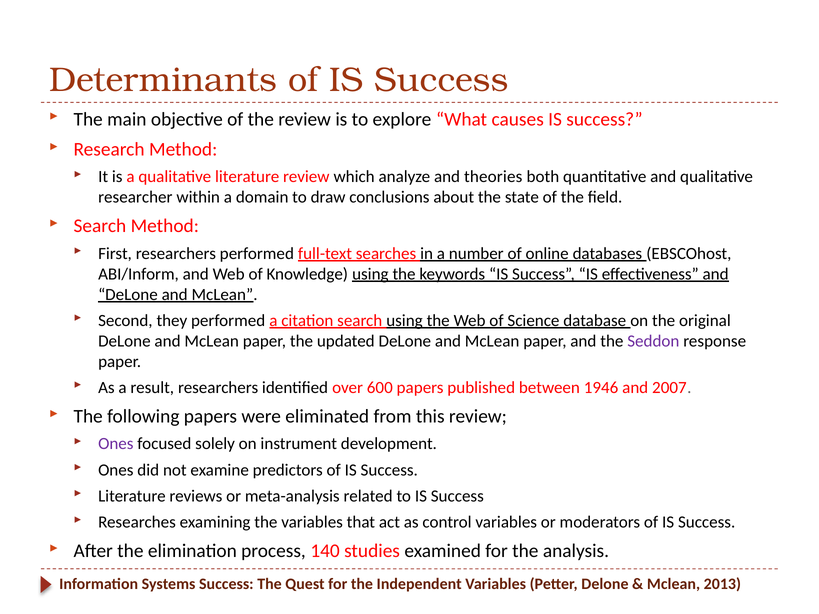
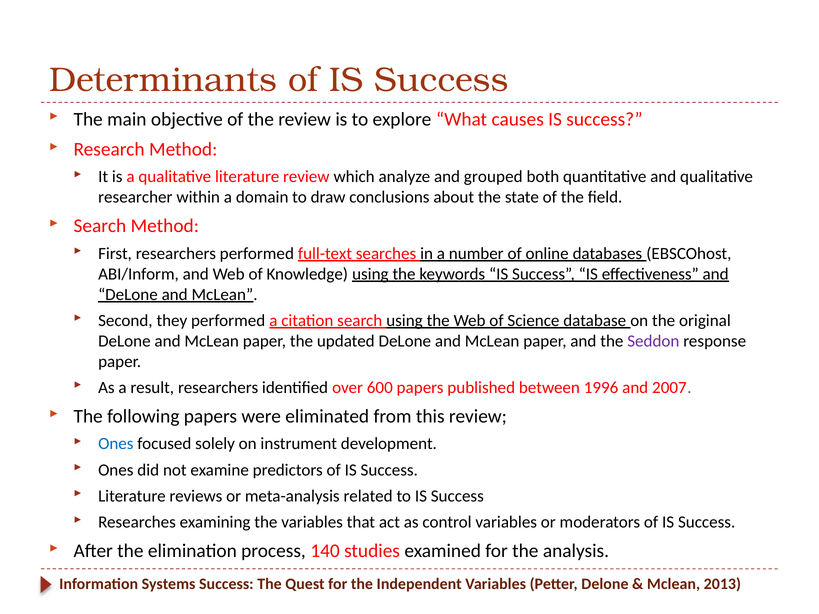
theories: theories -> grouped
1946: 1946 -> 1996
Ones at (116, 444) colour: purple -> blue
